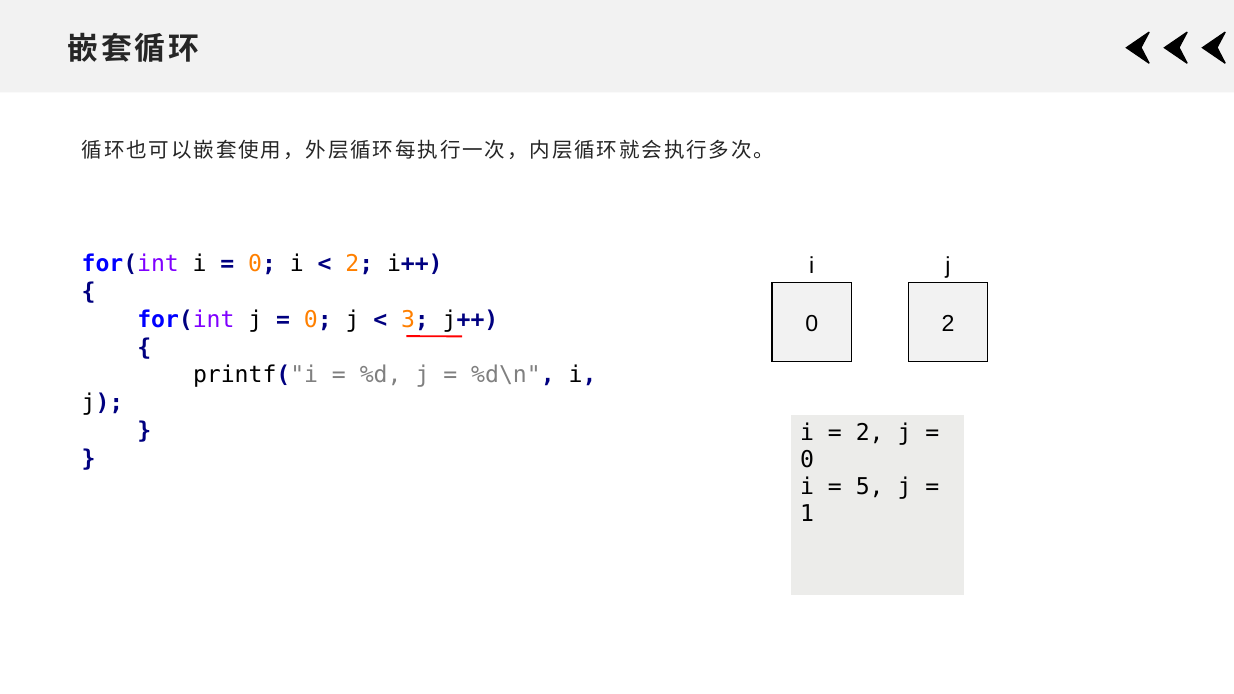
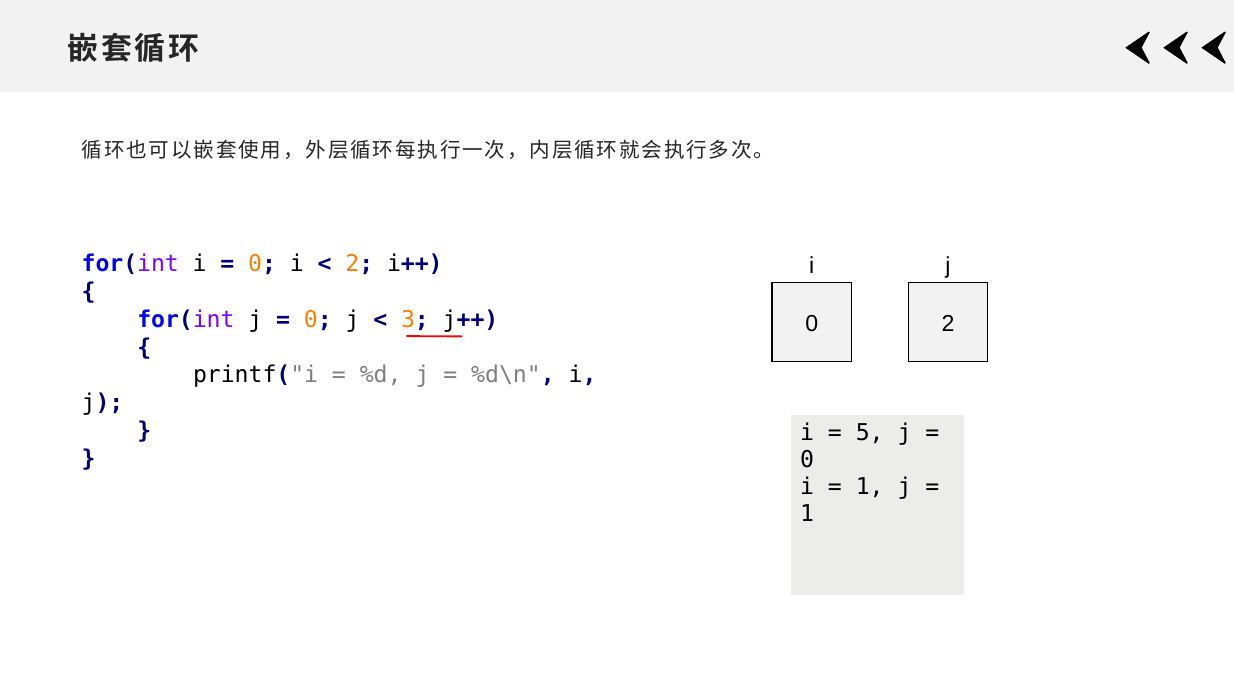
2 at (870, 433): 2 -> 5
5 at (870, 487): 5 -> 1
